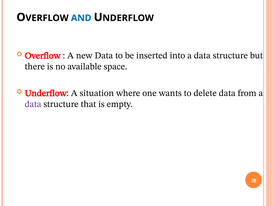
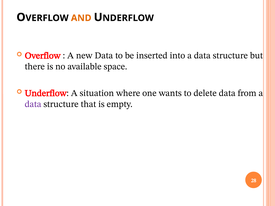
AND colour: blue -> orange
